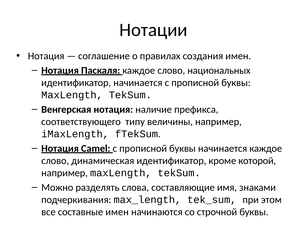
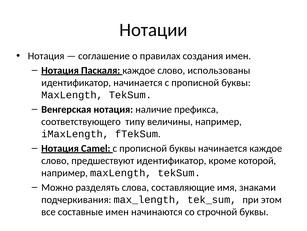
национальных: национальных -> использованы
динамическая: динамическая -> предшествуют
